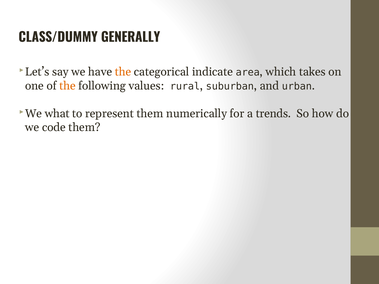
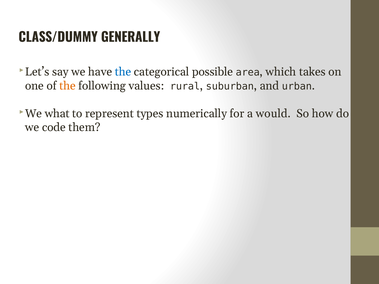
the at (123, 72) colour: orange -> blue
indicate: indicate -> possible
represent them: them -> types
trends: trends -> would
